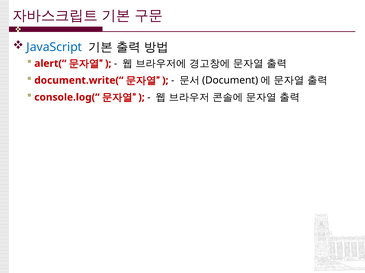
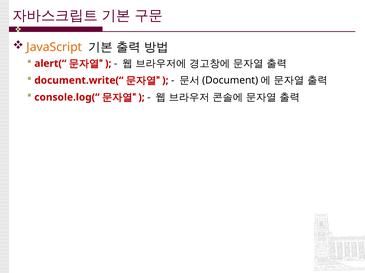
JavaScript colour: blue -> orange
